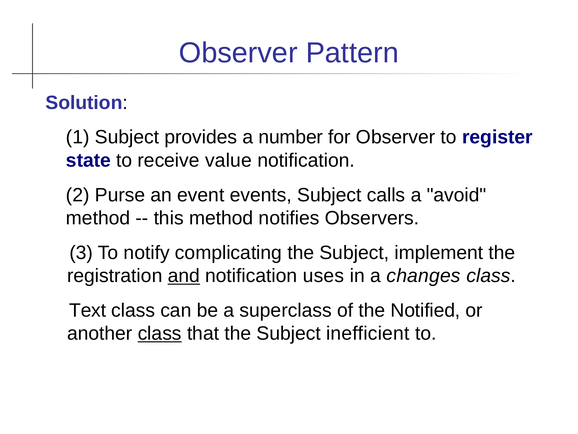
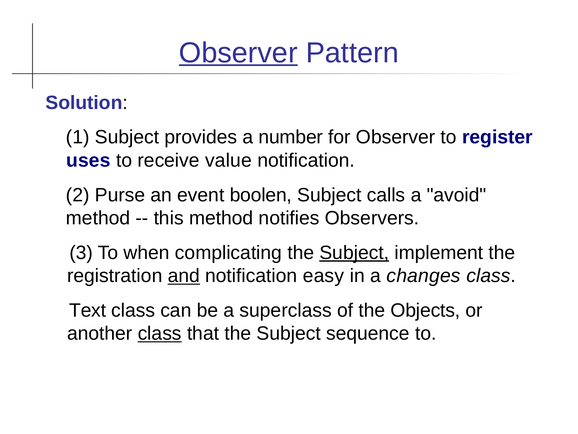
Observer at (238, 53) underline: none -> present
state: state -> uses
events: events -> boolen
notify: notify -> when
Subject at (354, 252) underline: none -> present
uses: uses -> easy
Notified: Notified -> Objects
inefficient: inefficient -> sequence
